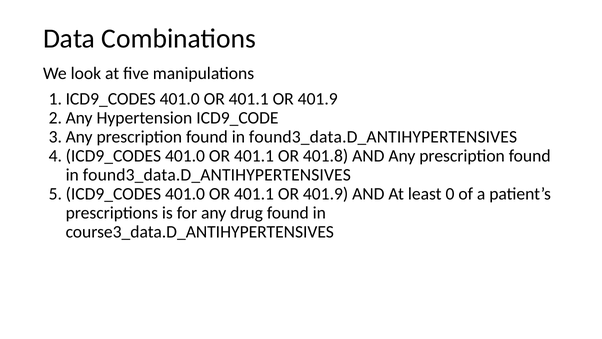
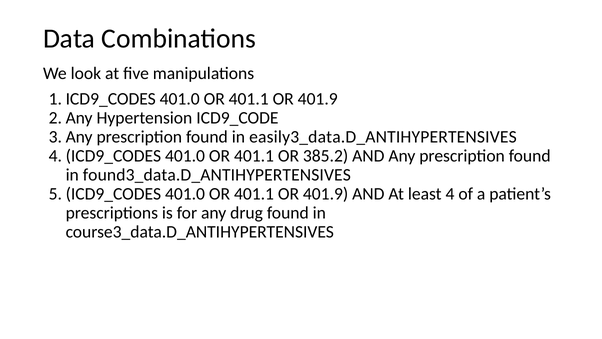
found3_data.D_ANTIHYPERTENSIVES at (383, 137): found3_data.D_ANTIHYPERTENSIVES -> easily3_data.D_ANTIHYPERTENSIVES
401.8: 401.8 -> 385.2
0: 0 -> 4
